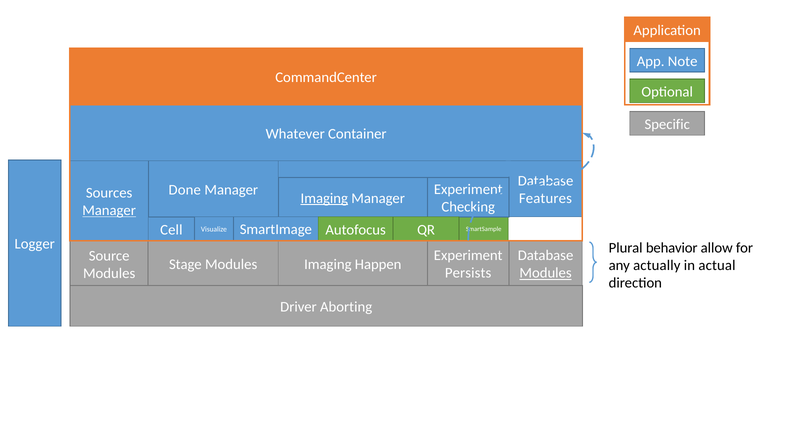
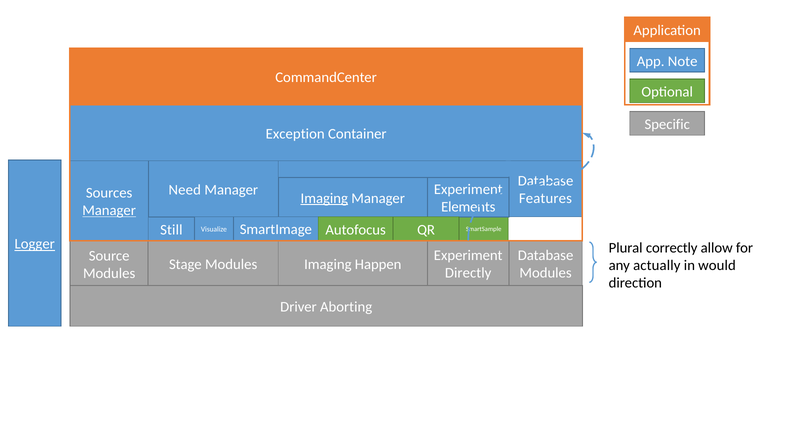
Whatever: Whatever -> Exception
Done: Done -> Need
Checking: Checking -> Elements
Cell: Cell -> Still
Logger underline: none -> present
behavior: behavior -> correctly
actual: actual -> would
Persists: Persists -> Directly
Modules at (546, 273) underline: present -> none
